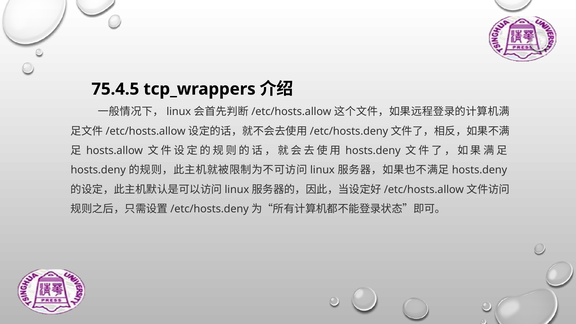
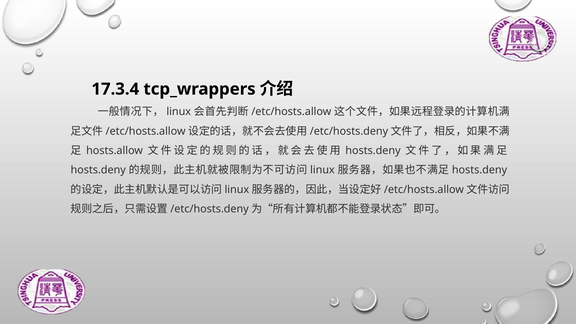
75.4.5: 75.4.5 -> 17.3.4
